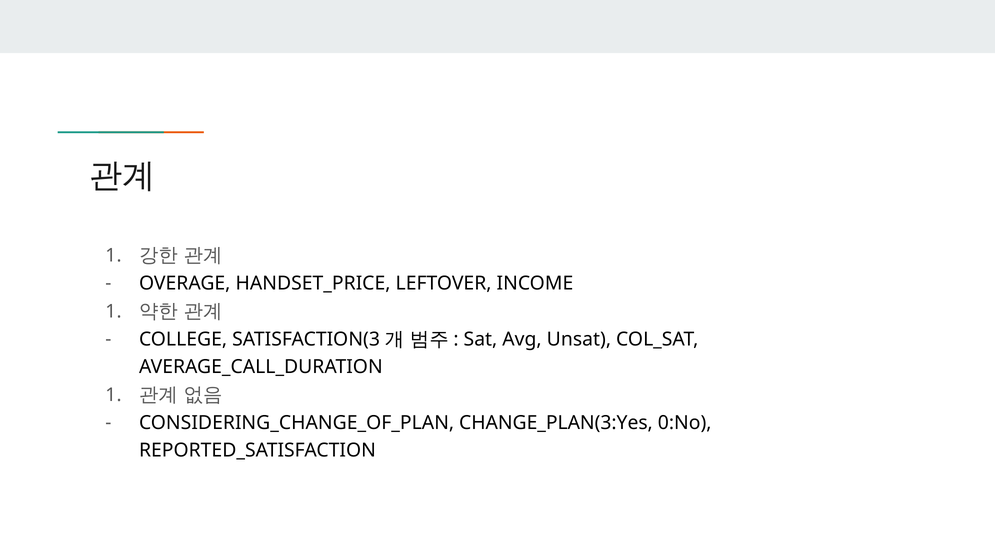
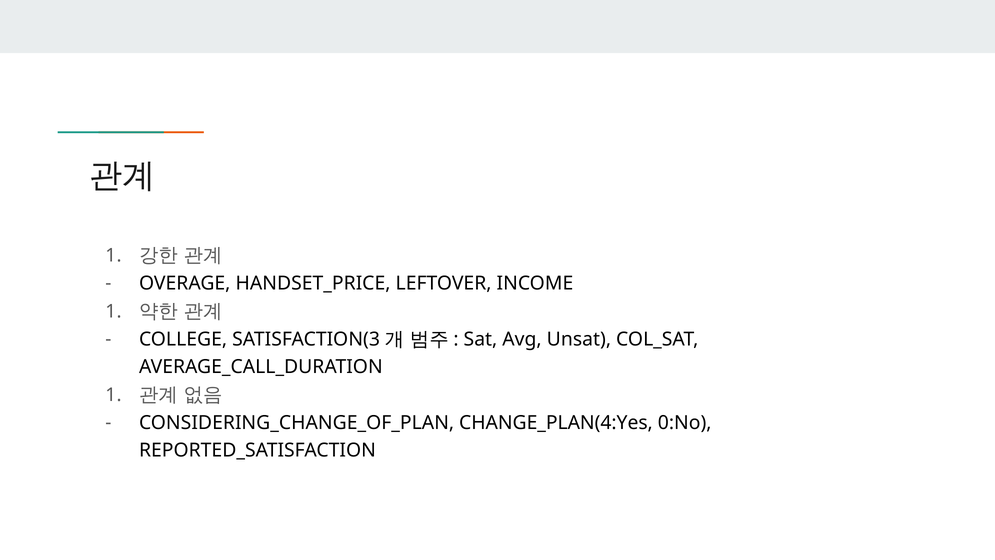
CHANGE_PLAN(3:Yes: CHANGE_PLAN(3:Yes -> CHANGE_PLAN(4:Yes
